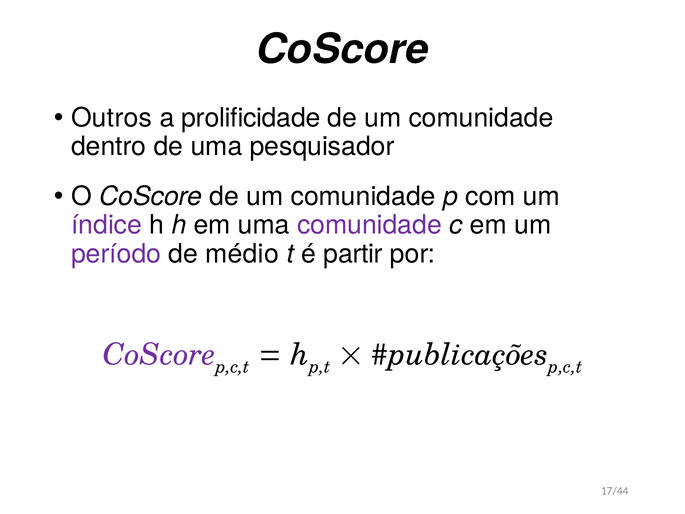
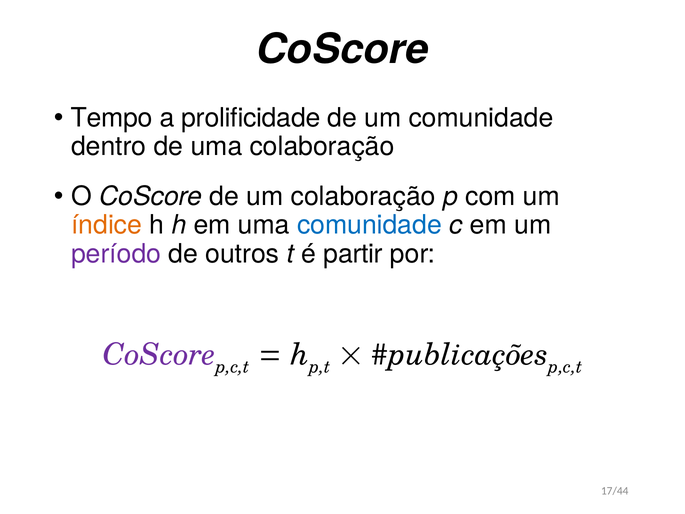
Outros: Outros -> Tempo
uma pesquisador: pesquisador -> colaboração
CoScore de um comunidade: comunidade -> colaboração
índice colour: purple -> orange
comunidade at (369, 225) colour: purple -> blue
médio: médio -> outros
